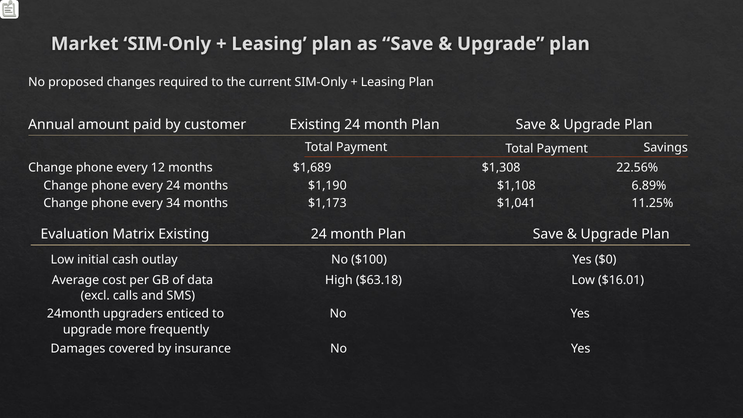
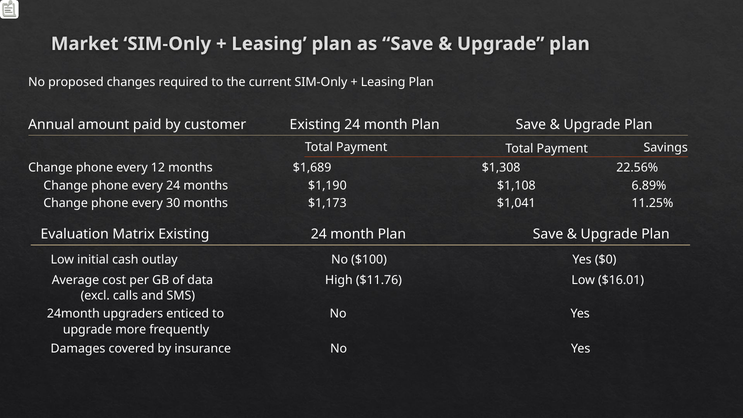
34: 34 -> 30
$63.18: $63.18 -> $11.76
